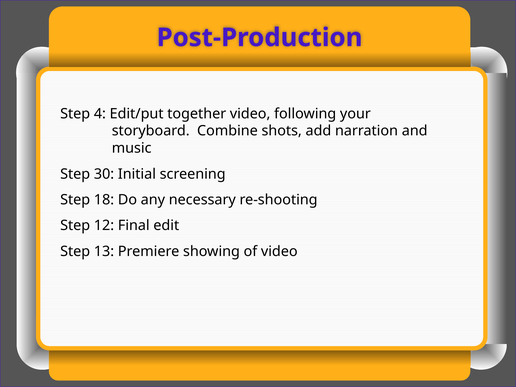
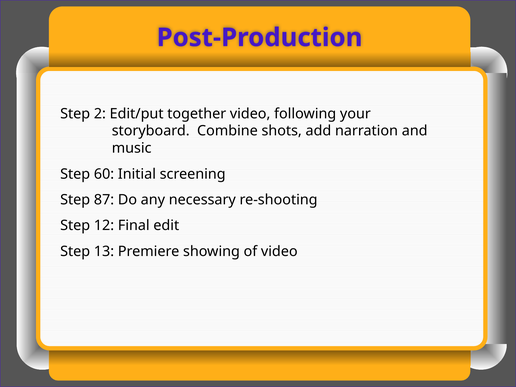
4: 4 -> 2
30: 30 -> 60
18: 18 -> 87
